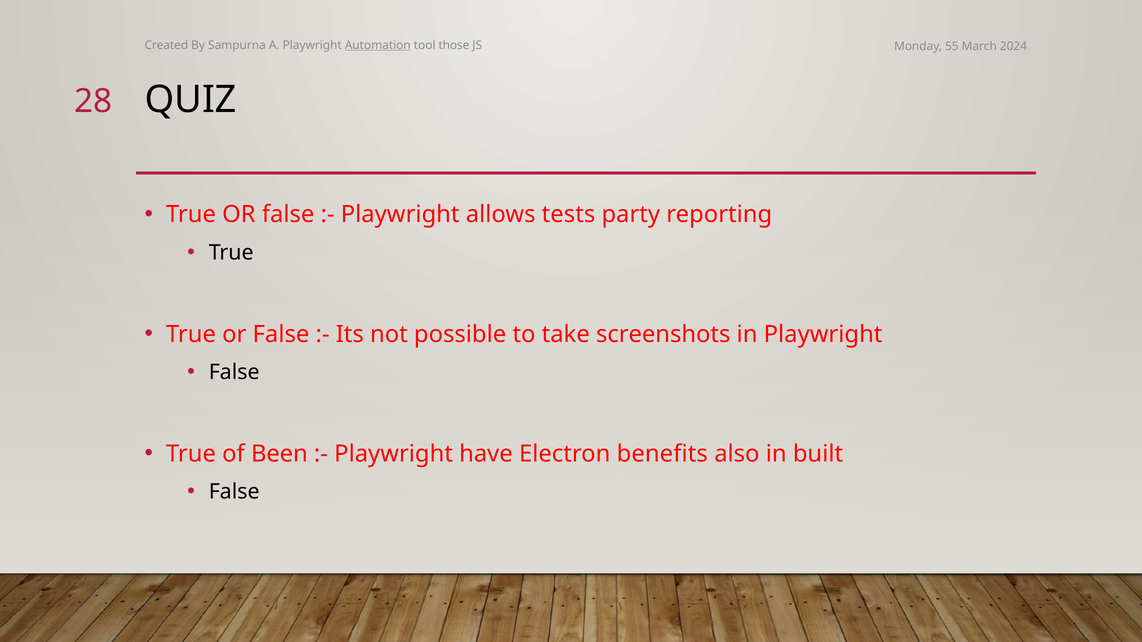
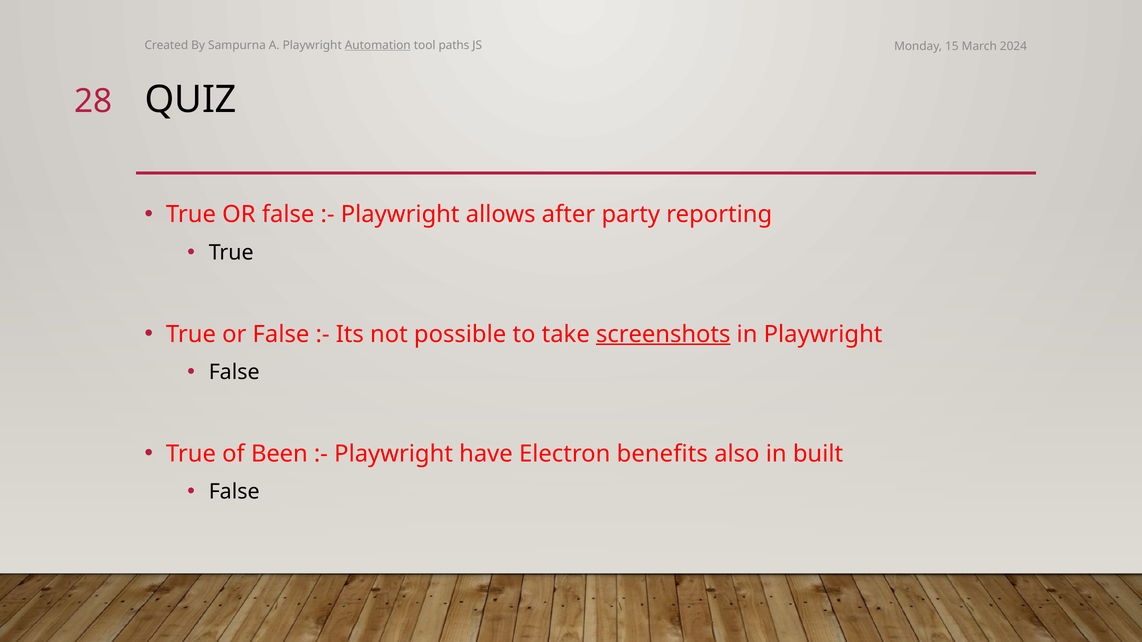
those: those -> paths
55: 55 -> 15
tests: tests -> after
screenshots underline: none -> present
